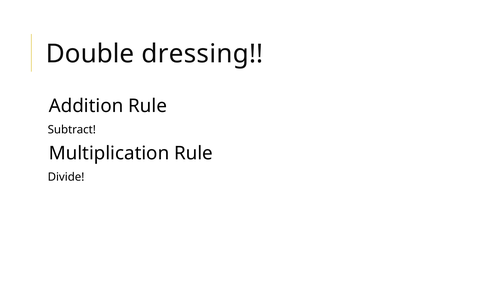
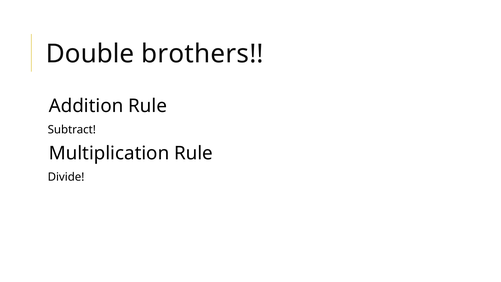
dressing: dressing -> brothers
